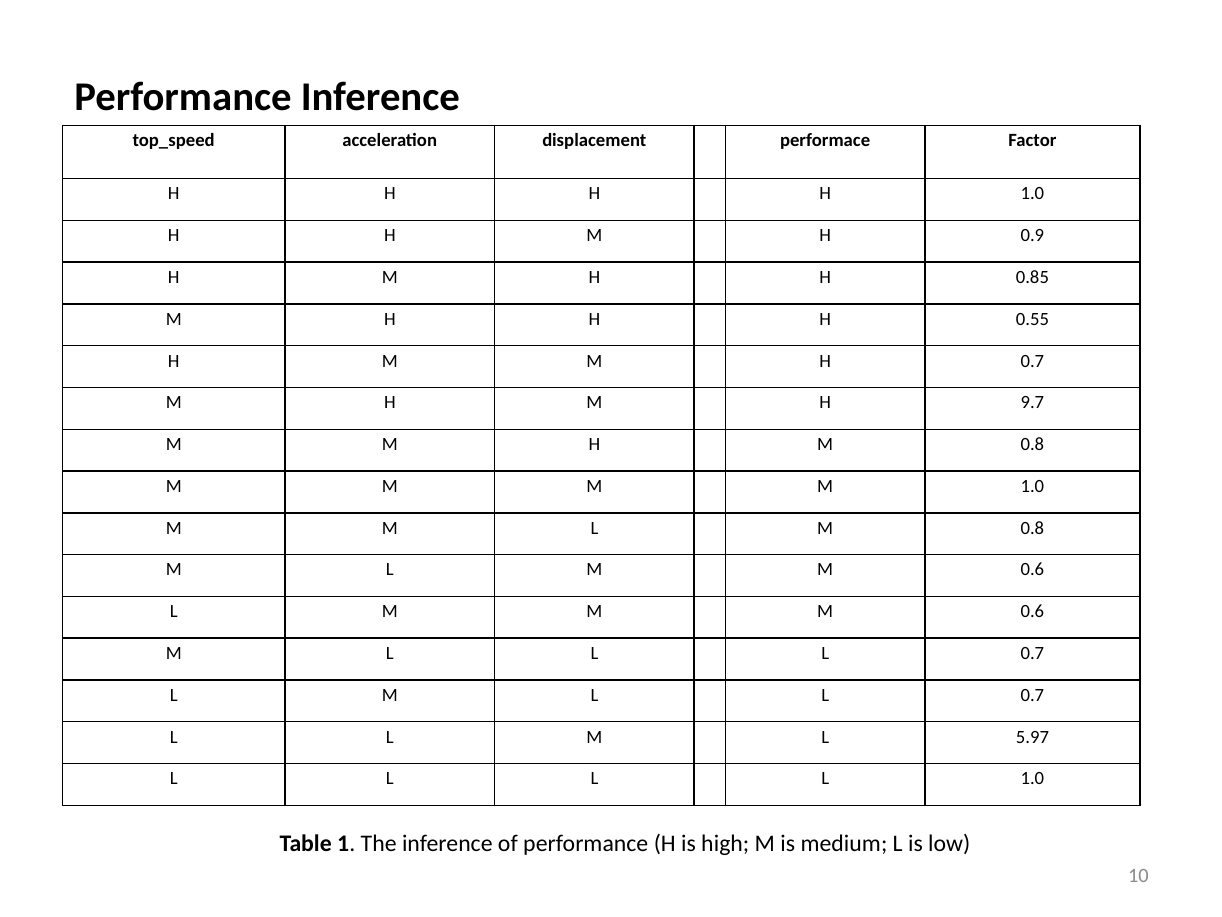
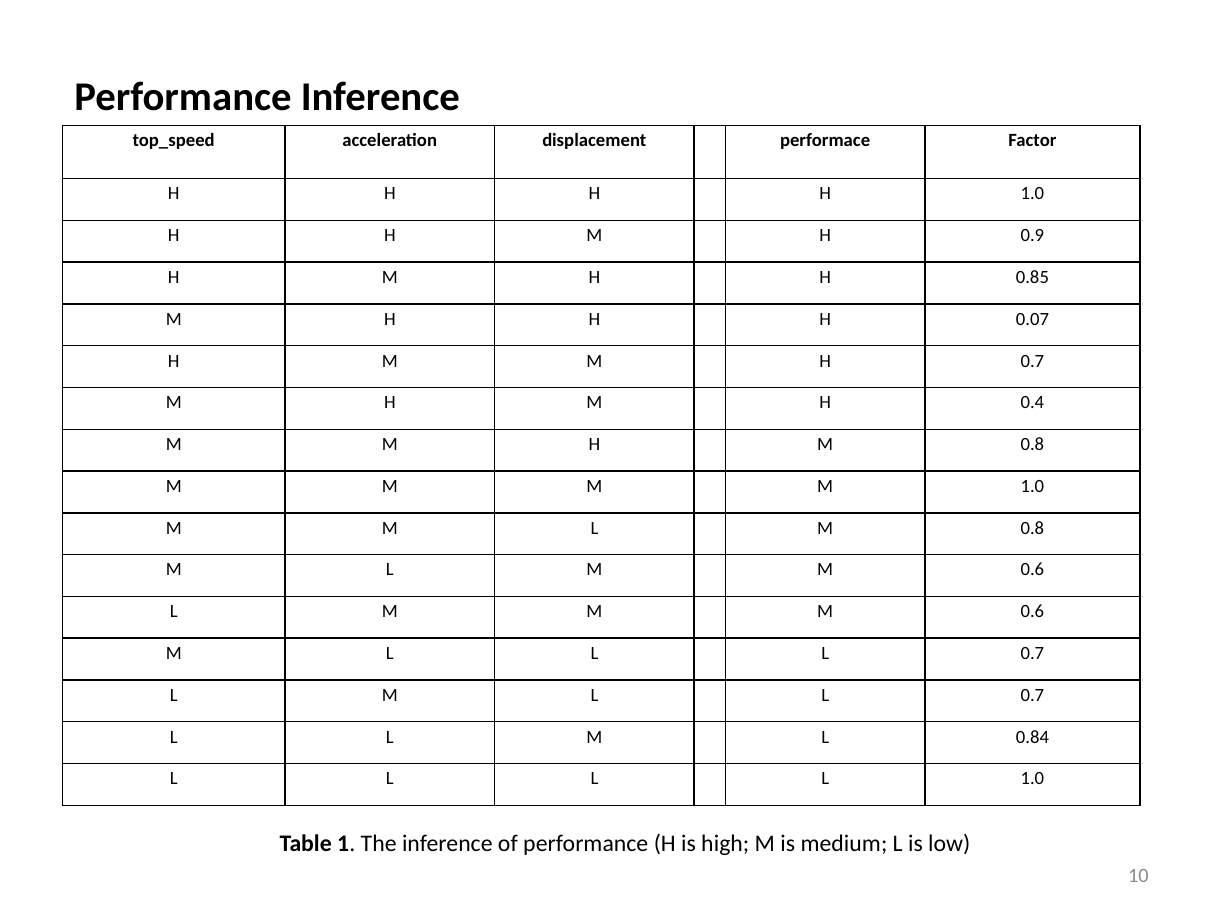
0.55: 0.55 -> 0.07
9.7: 9.7 -> 0.4
5.97: 5.97 -> 0.84
